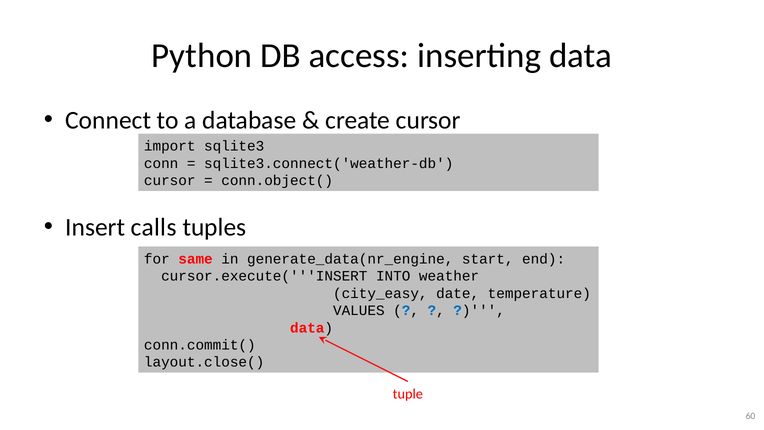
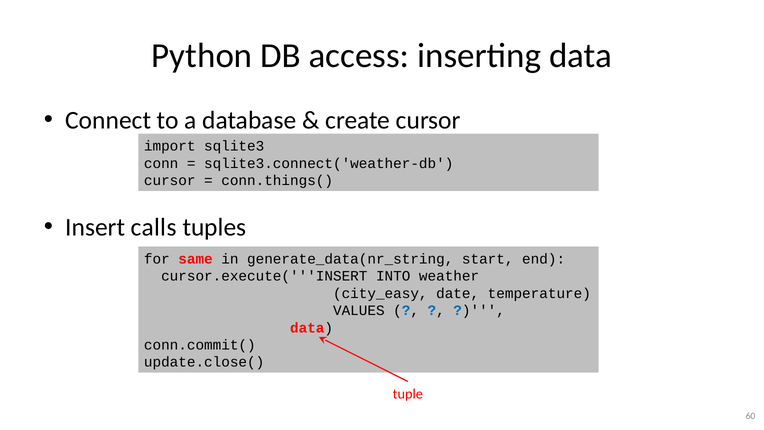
conn.object(: conn.object( -> conn.things(
generate_data(nr_engine: generate_data(nr_engine -> generate_data(nr_string
layout.close(: layout.close( -> update.close(
